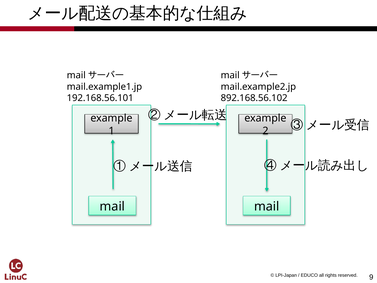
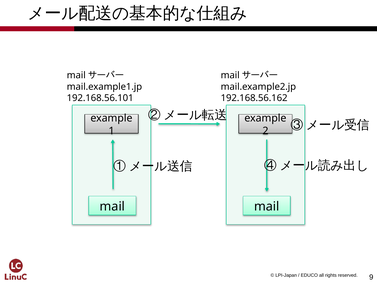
892.168.56.102: 892.168.56.102 -> 192.168.56.162
